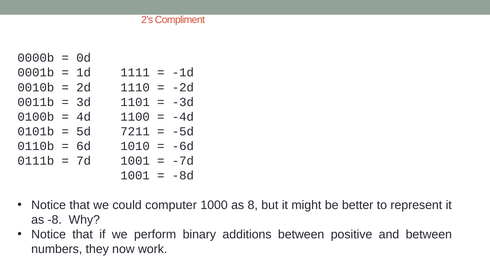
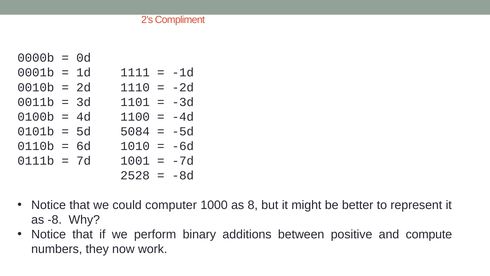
7211: 7211 -> 5084
1001 at (135, 175): 1001 -> 2528
and between: between -> compute
